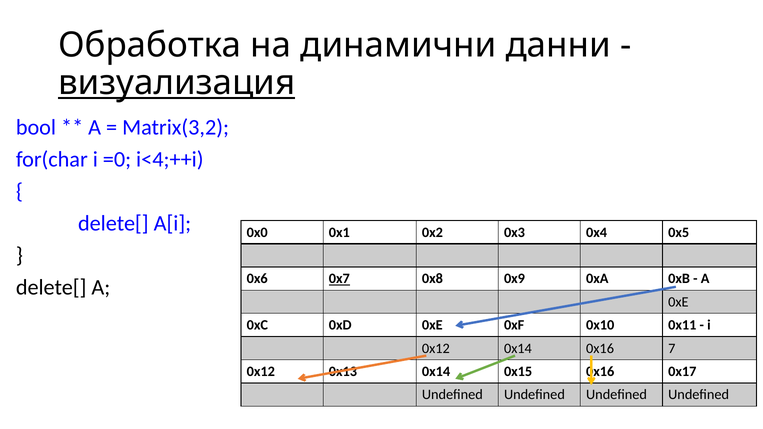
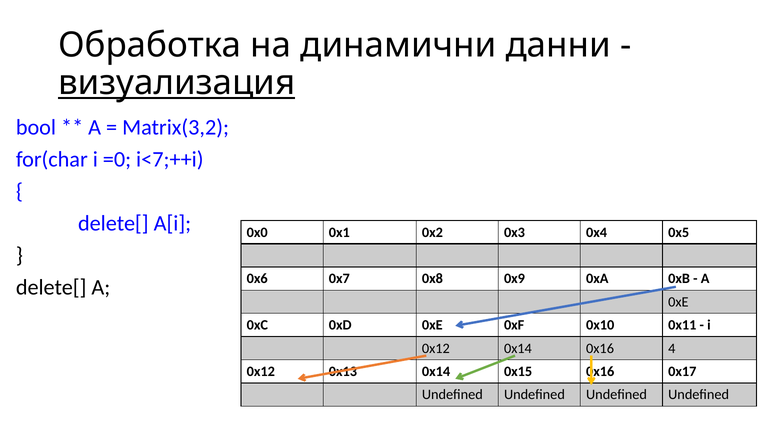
i<4;++i: i<4;++i -> i<7;++i
0x7 underline: present -> none
7: 7 -> 4
